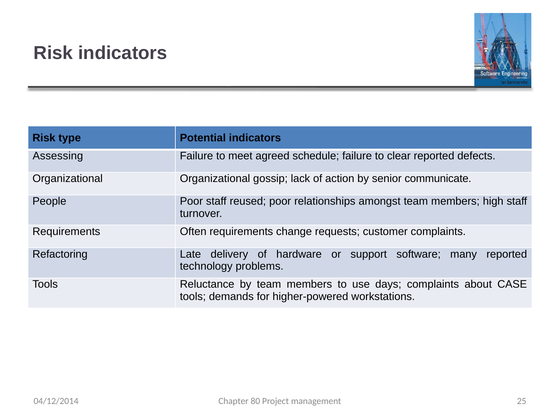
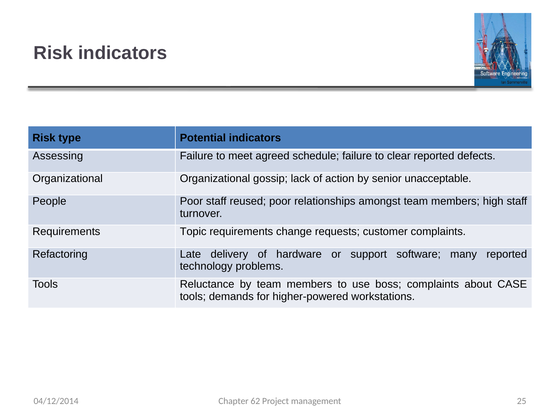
communicate: communicate -> unacceptable
Often: Often -> Topic
days: days -> boss
80: 80 -> 62
